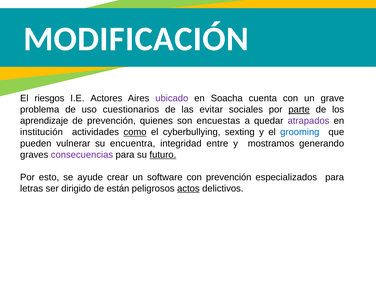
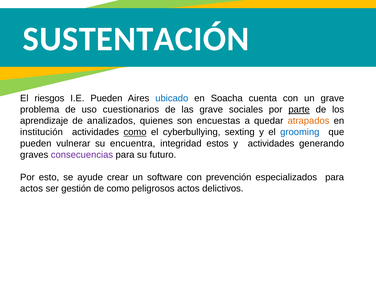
MODIFICACIÓN: MODIFICACIÓN -> SUSTENTACIÓN
I.E Actores: Actores -> Pueden
ubicado colour: purple -> blue
las evitar: evitar -> grave
de prevención: prevención -> analizados
atrapados colour: purple -> orange
entre: entre -> estos
y mostramos: mostramos -> actividades
futuro underline: present -> none
letras at (32, 189): letras -> actos
dirigido: dirigido -> gestión
de están: están -> como
actos at (188, 189) underline: present -> none
